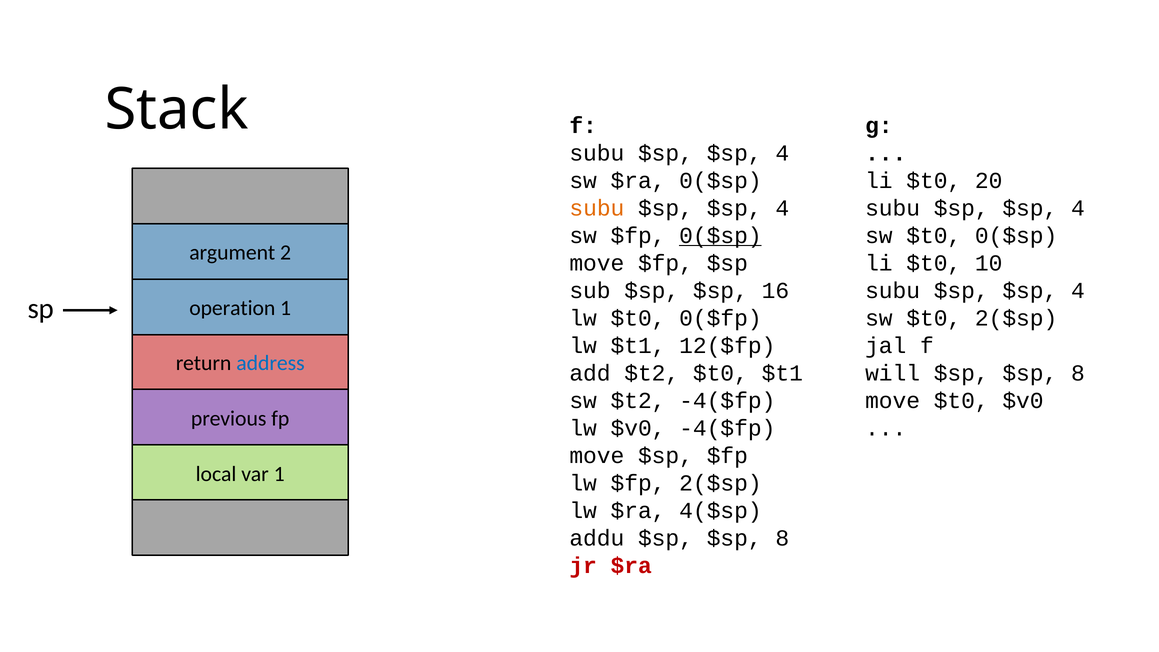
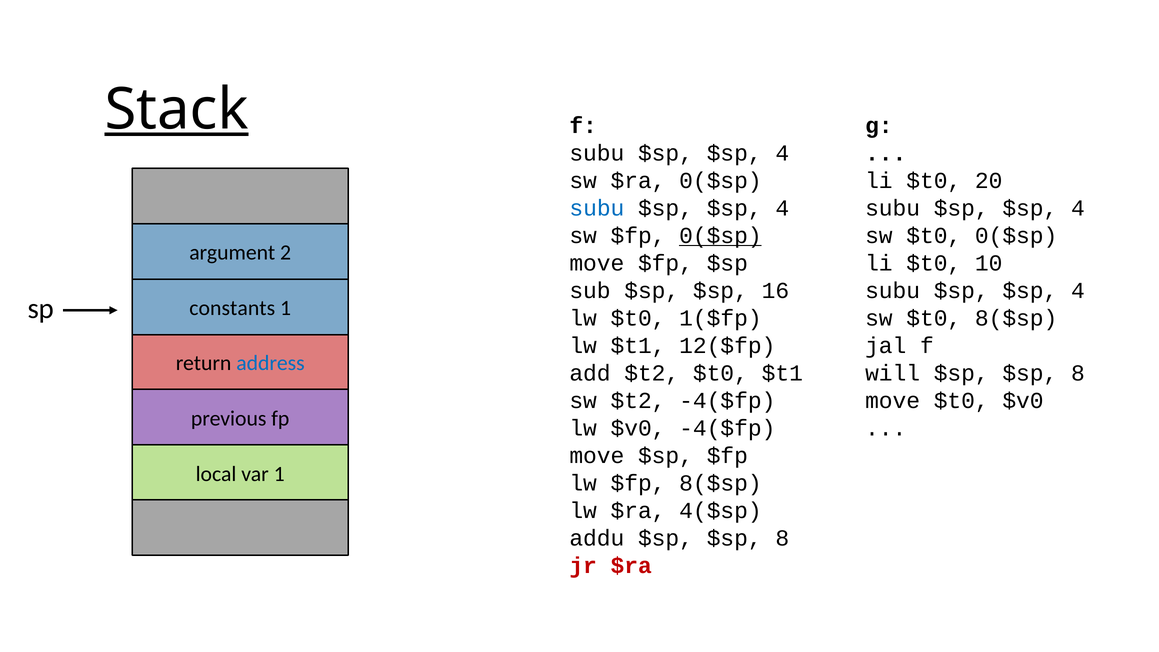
Stack underline: none -> present
subu at (597, 208) colour: orange -> blue
operation: operation -> constants
0($fp: 0($fp -> 1($fp
$t0 2($sp: 2($sp -> 8($sp
$fp 2($sp: 2($sp -> 8($sp
